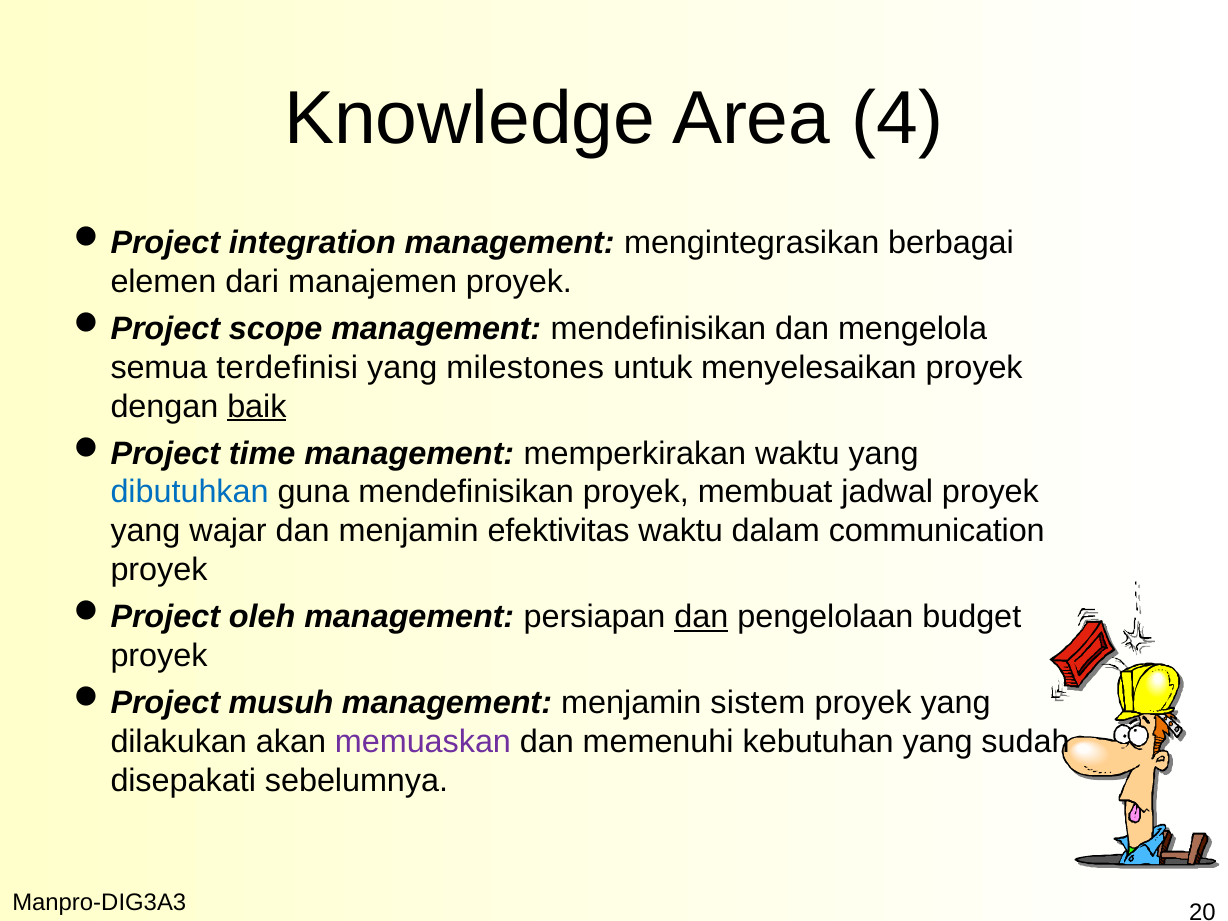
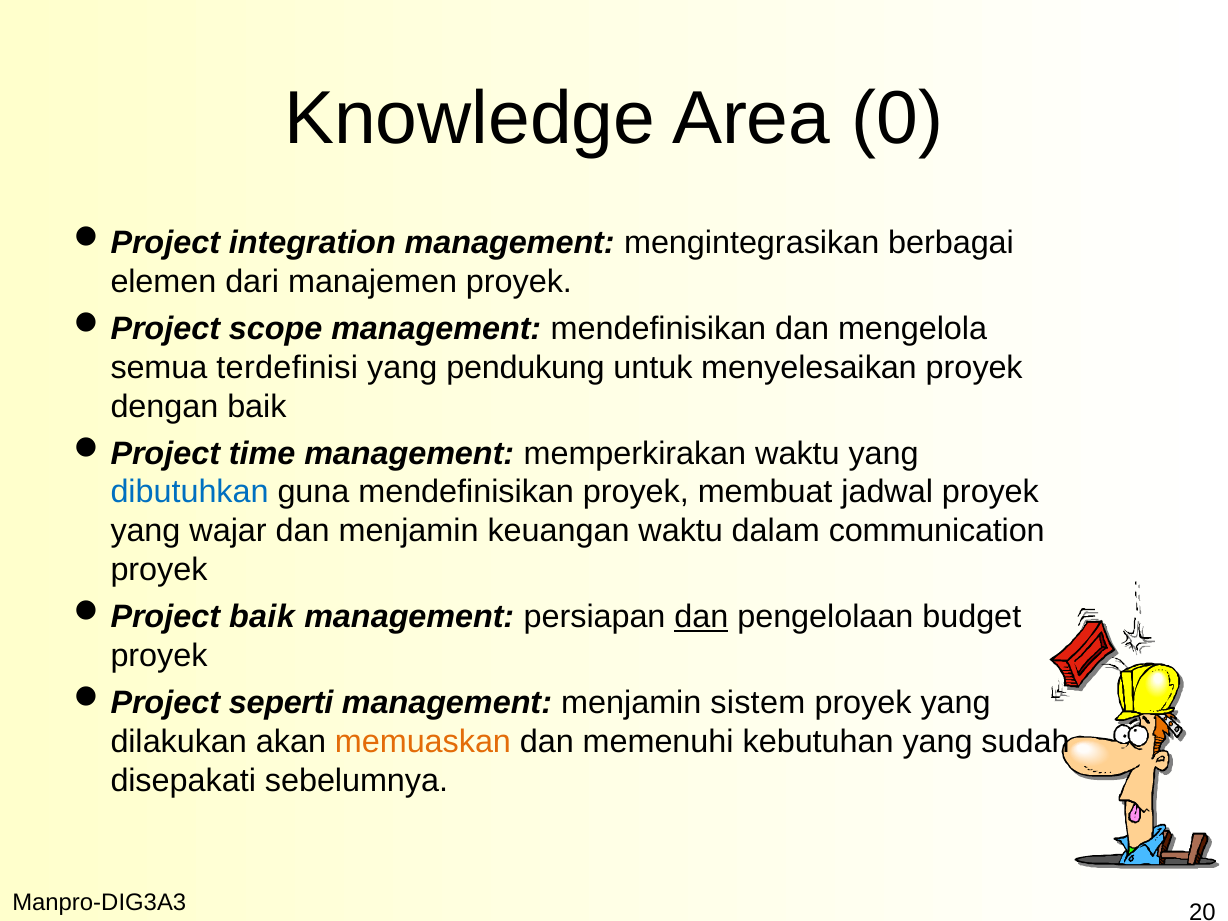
4: 4 -> 0
milestones: milestones -> pendukung
baik at (257, 406) underline: present -> none
efektivitas: efektivitas -> keuangan
oleh at (262, 617): oleh -> baik
musuh: musuh -> seperti
memuaskan colour: purple -> orange
